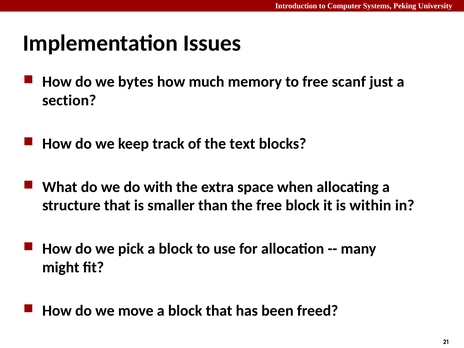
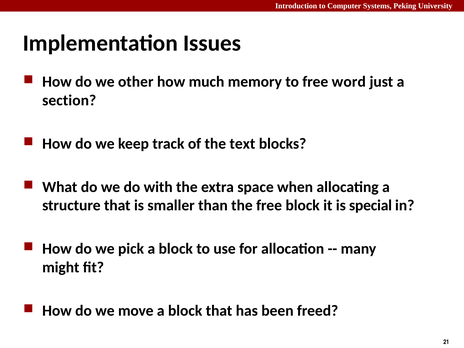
bytes: bytes -> other
scanf: scanf -> word
within: within -> special
